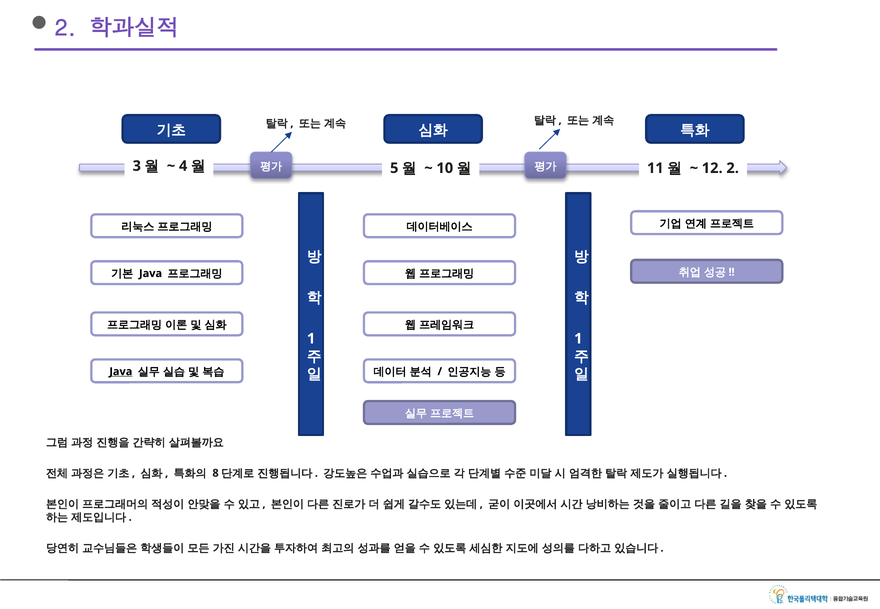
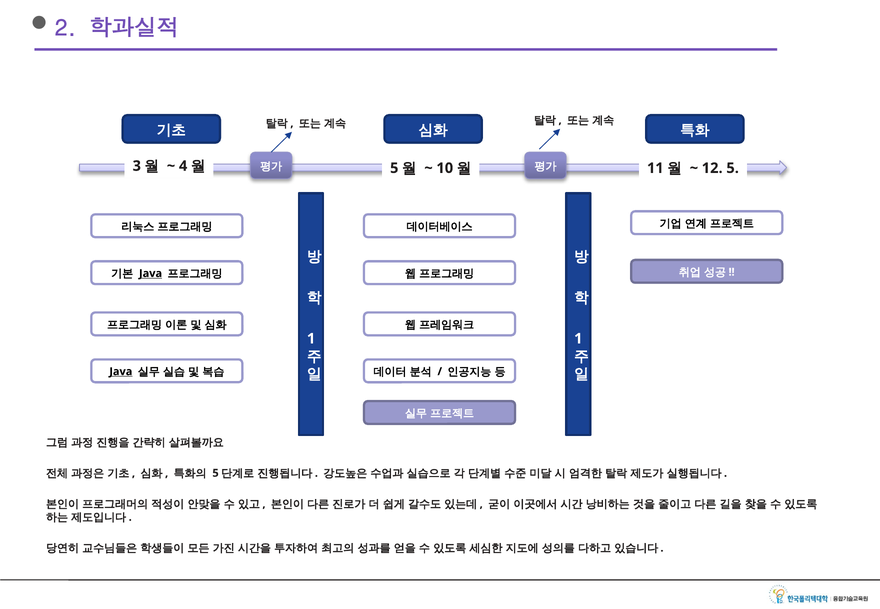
12 2: 2 -> 5
Java at (151, 273) underline: none -> present
8 at (216, 473): 8 -> 5
